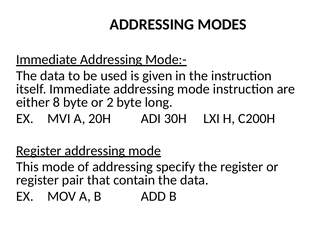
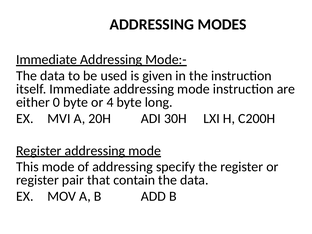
8: 8 -> 0
2: 2 -> 4
